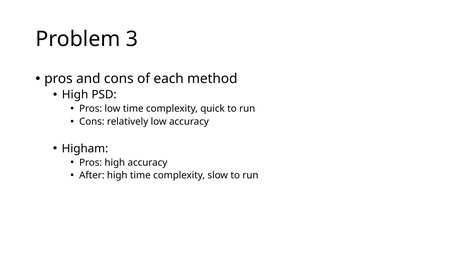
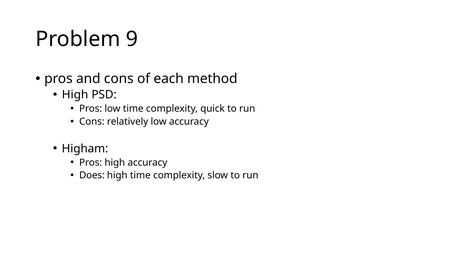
3: 3 -> 9
After: After -> Does
